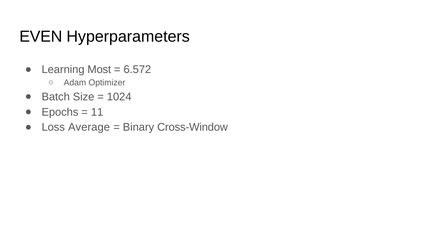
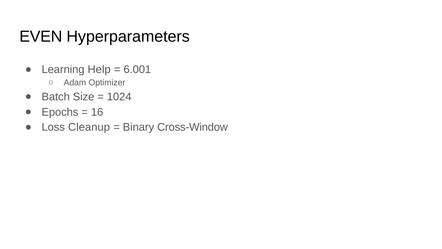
Most: Most -> Help
6.572: 6.572 -> 6.001
11: 11 -> 16
Average: Average -> Cleanup
